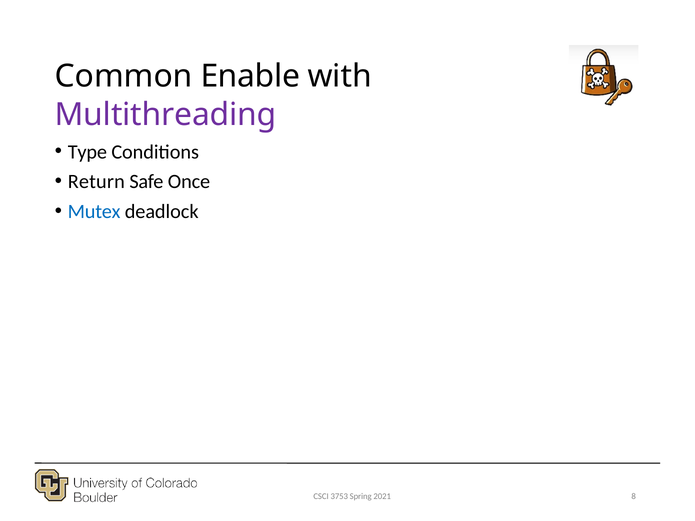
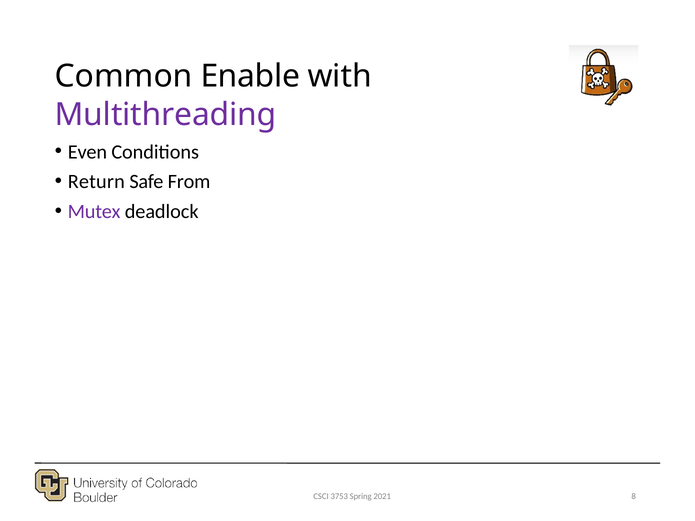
Type: Type -> Even
Once: Once -> From
Mutex colour: blue -> purple
